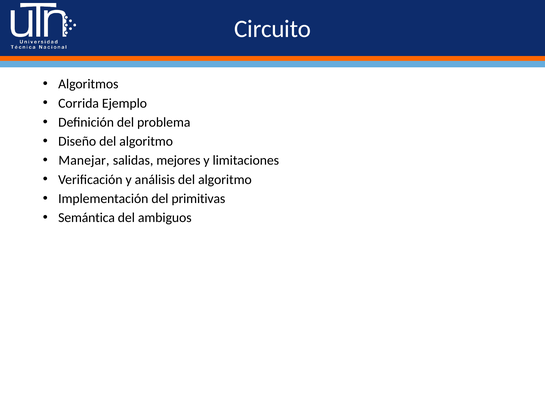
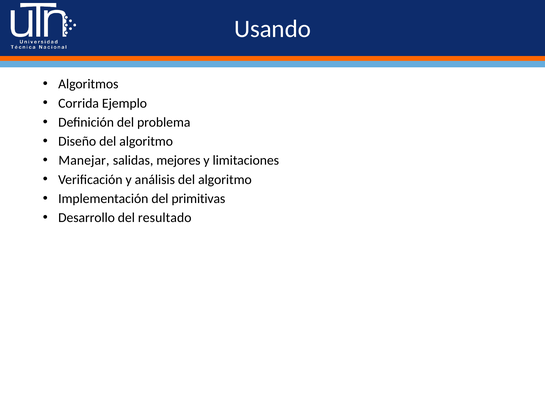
Circuito: Circuito -> Usando
Semántica: Semántica -> Desarrollo
ambiguos: ambiguos -> resultado
